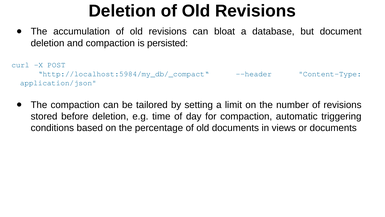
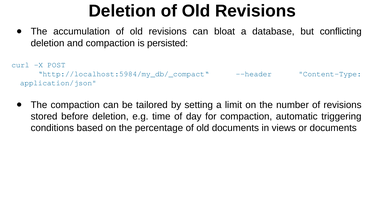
document: document -> conflicting
